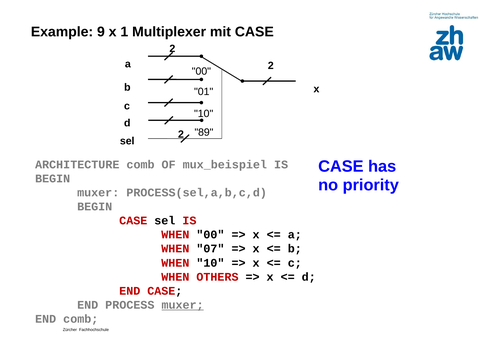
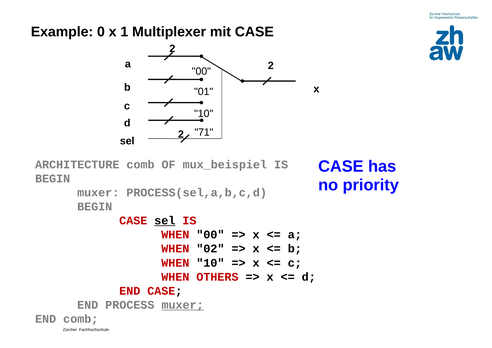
9: 9 -> 0
89: 89 -> 71
sel at (165, 221) underline: none -> present
07: 07 -> 02
